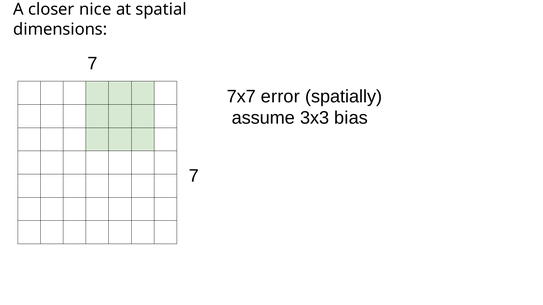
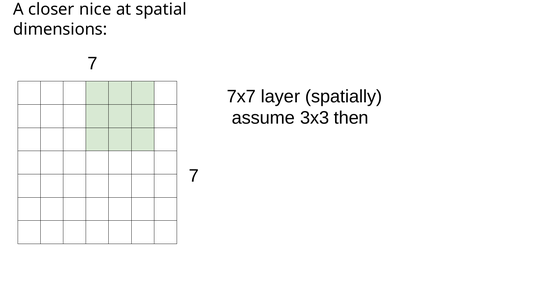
error: error -> layer
bias: bias -> then
